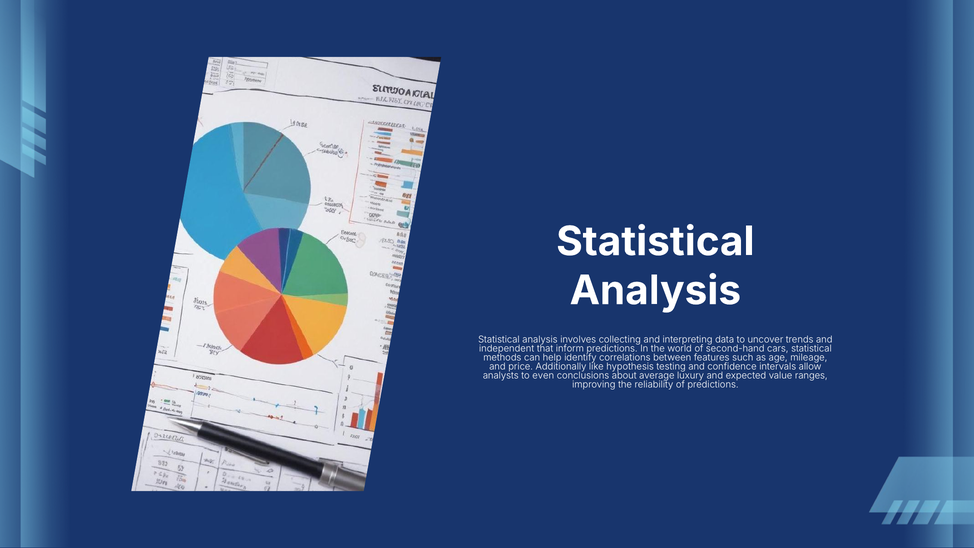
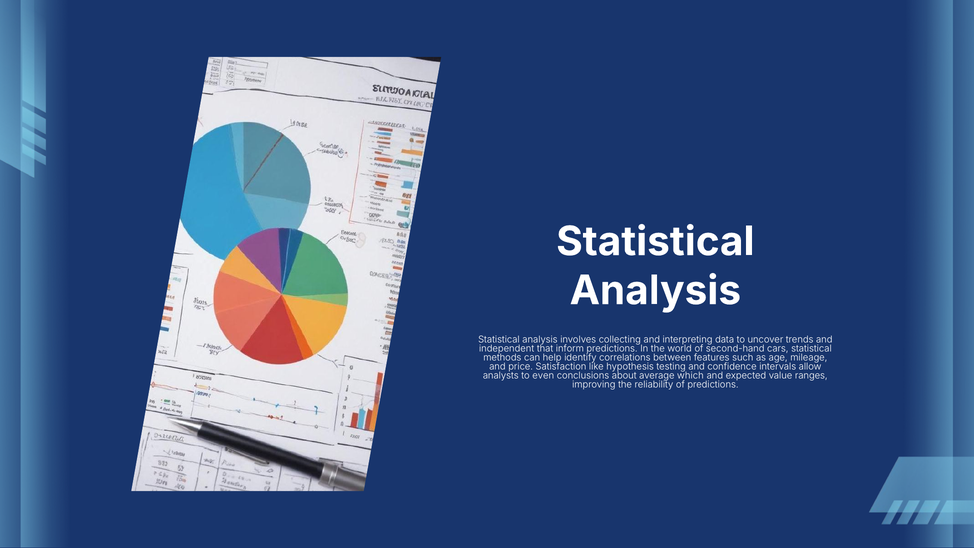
Additionally: Additionally -> Satisfaction
luxury: luxury -> which
